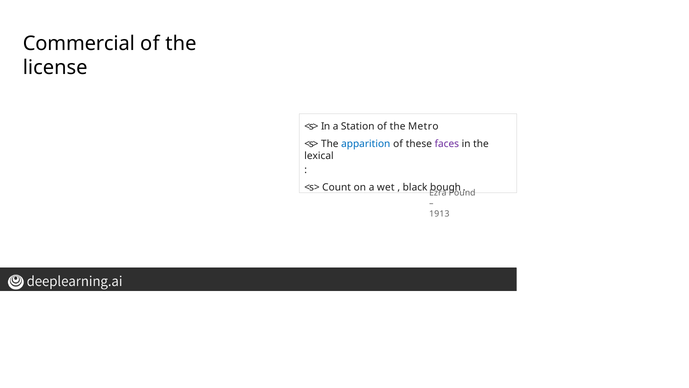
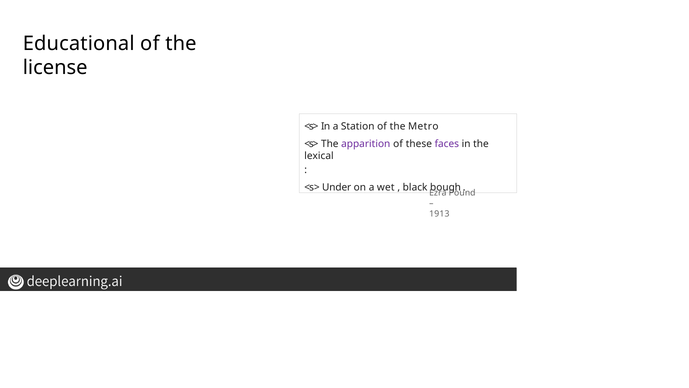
Commercial: Commercial -> Educational
apparition colour: blue -> purple
Count: Count -> Under
